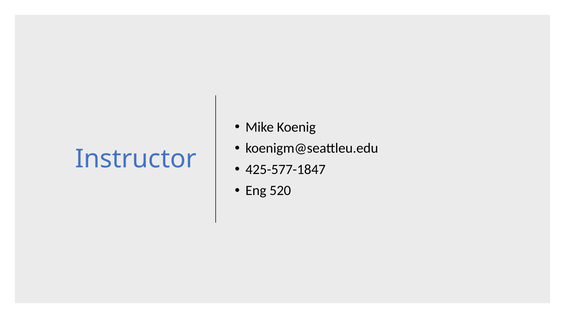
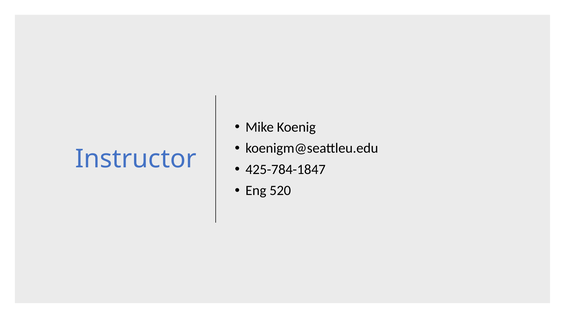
425-577-1847: 425-577-1847 -> 425-784-1847
